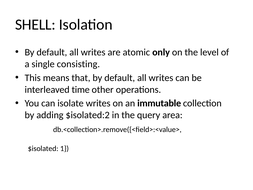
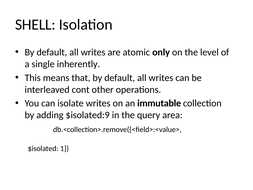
consisting: consisting -> inherently
time: time -> cont
$isolated:2: $isolated:2 -> $isolated:9
